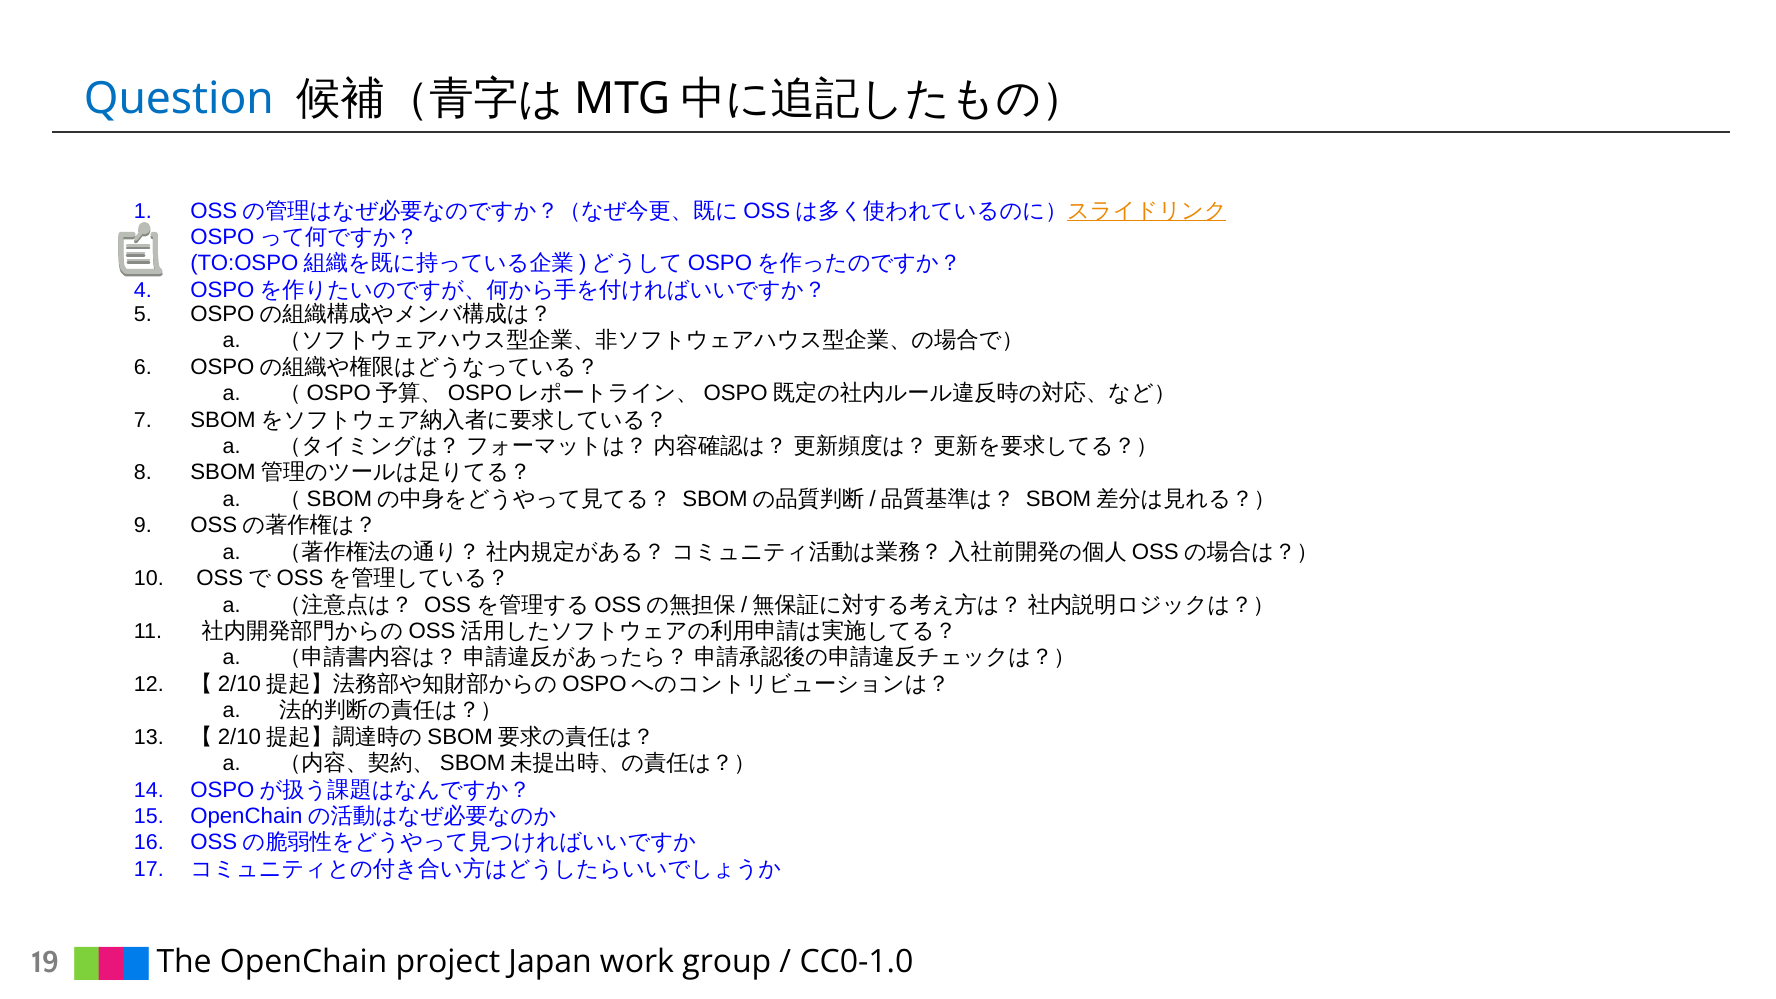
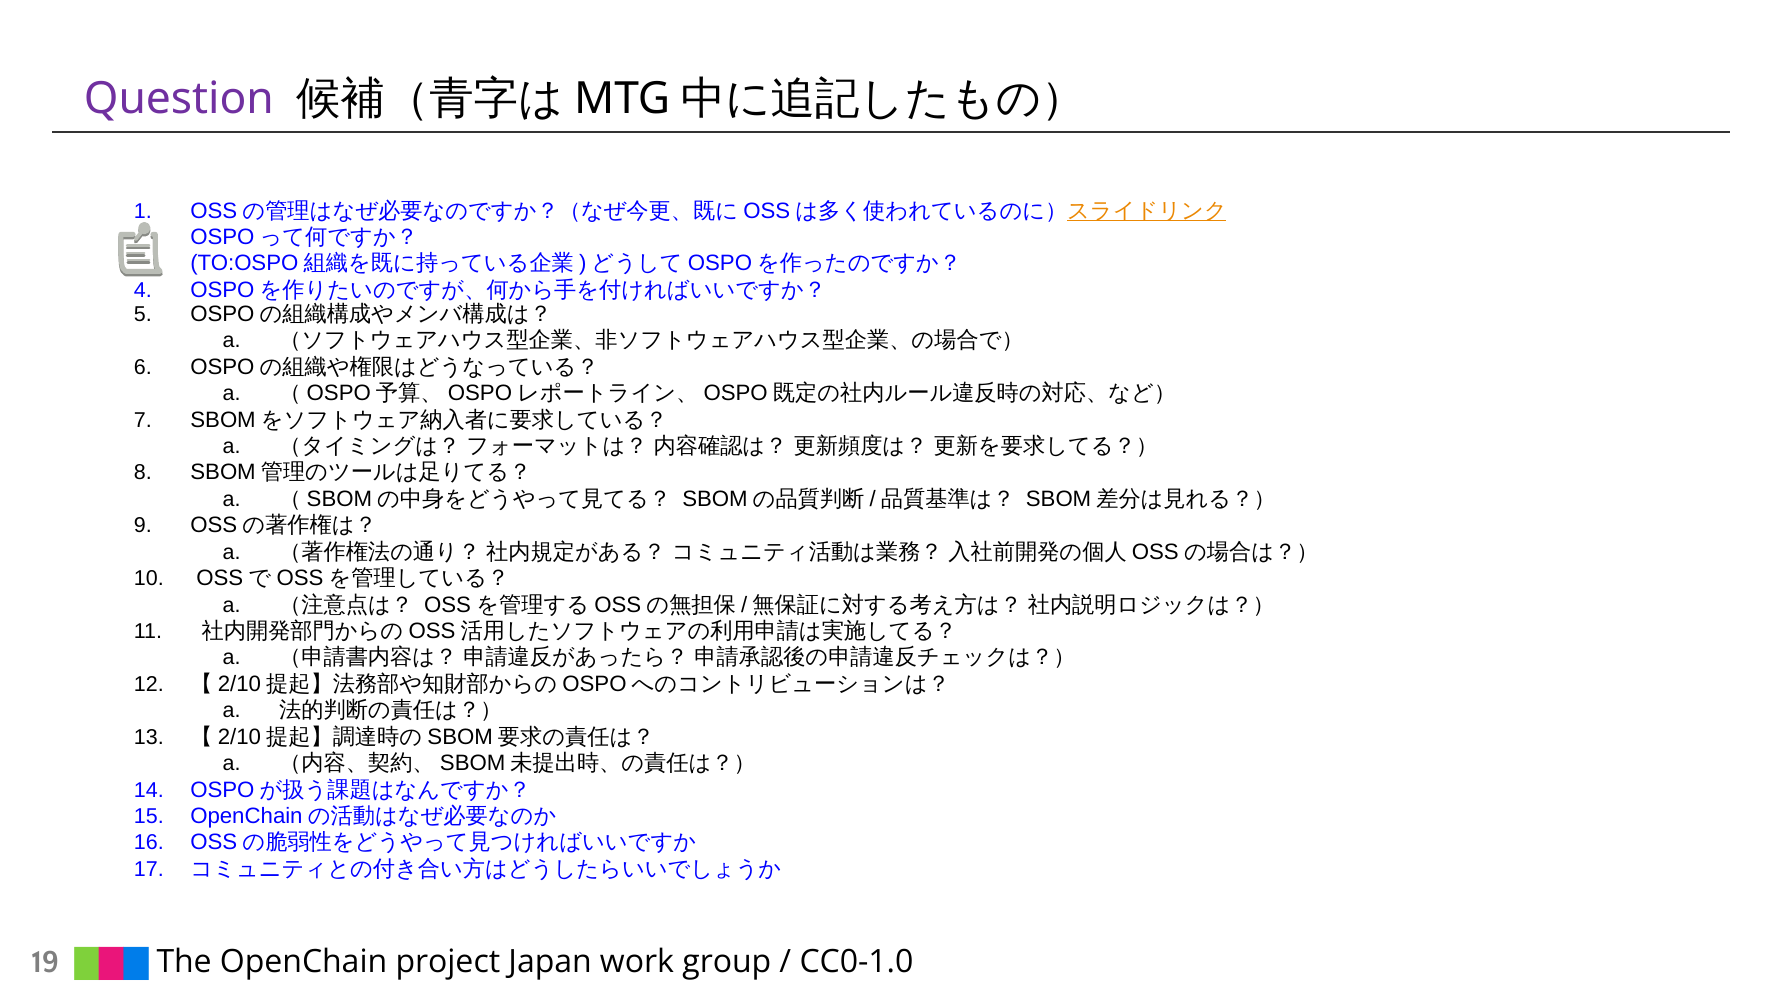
Question colour: blue -> purple
